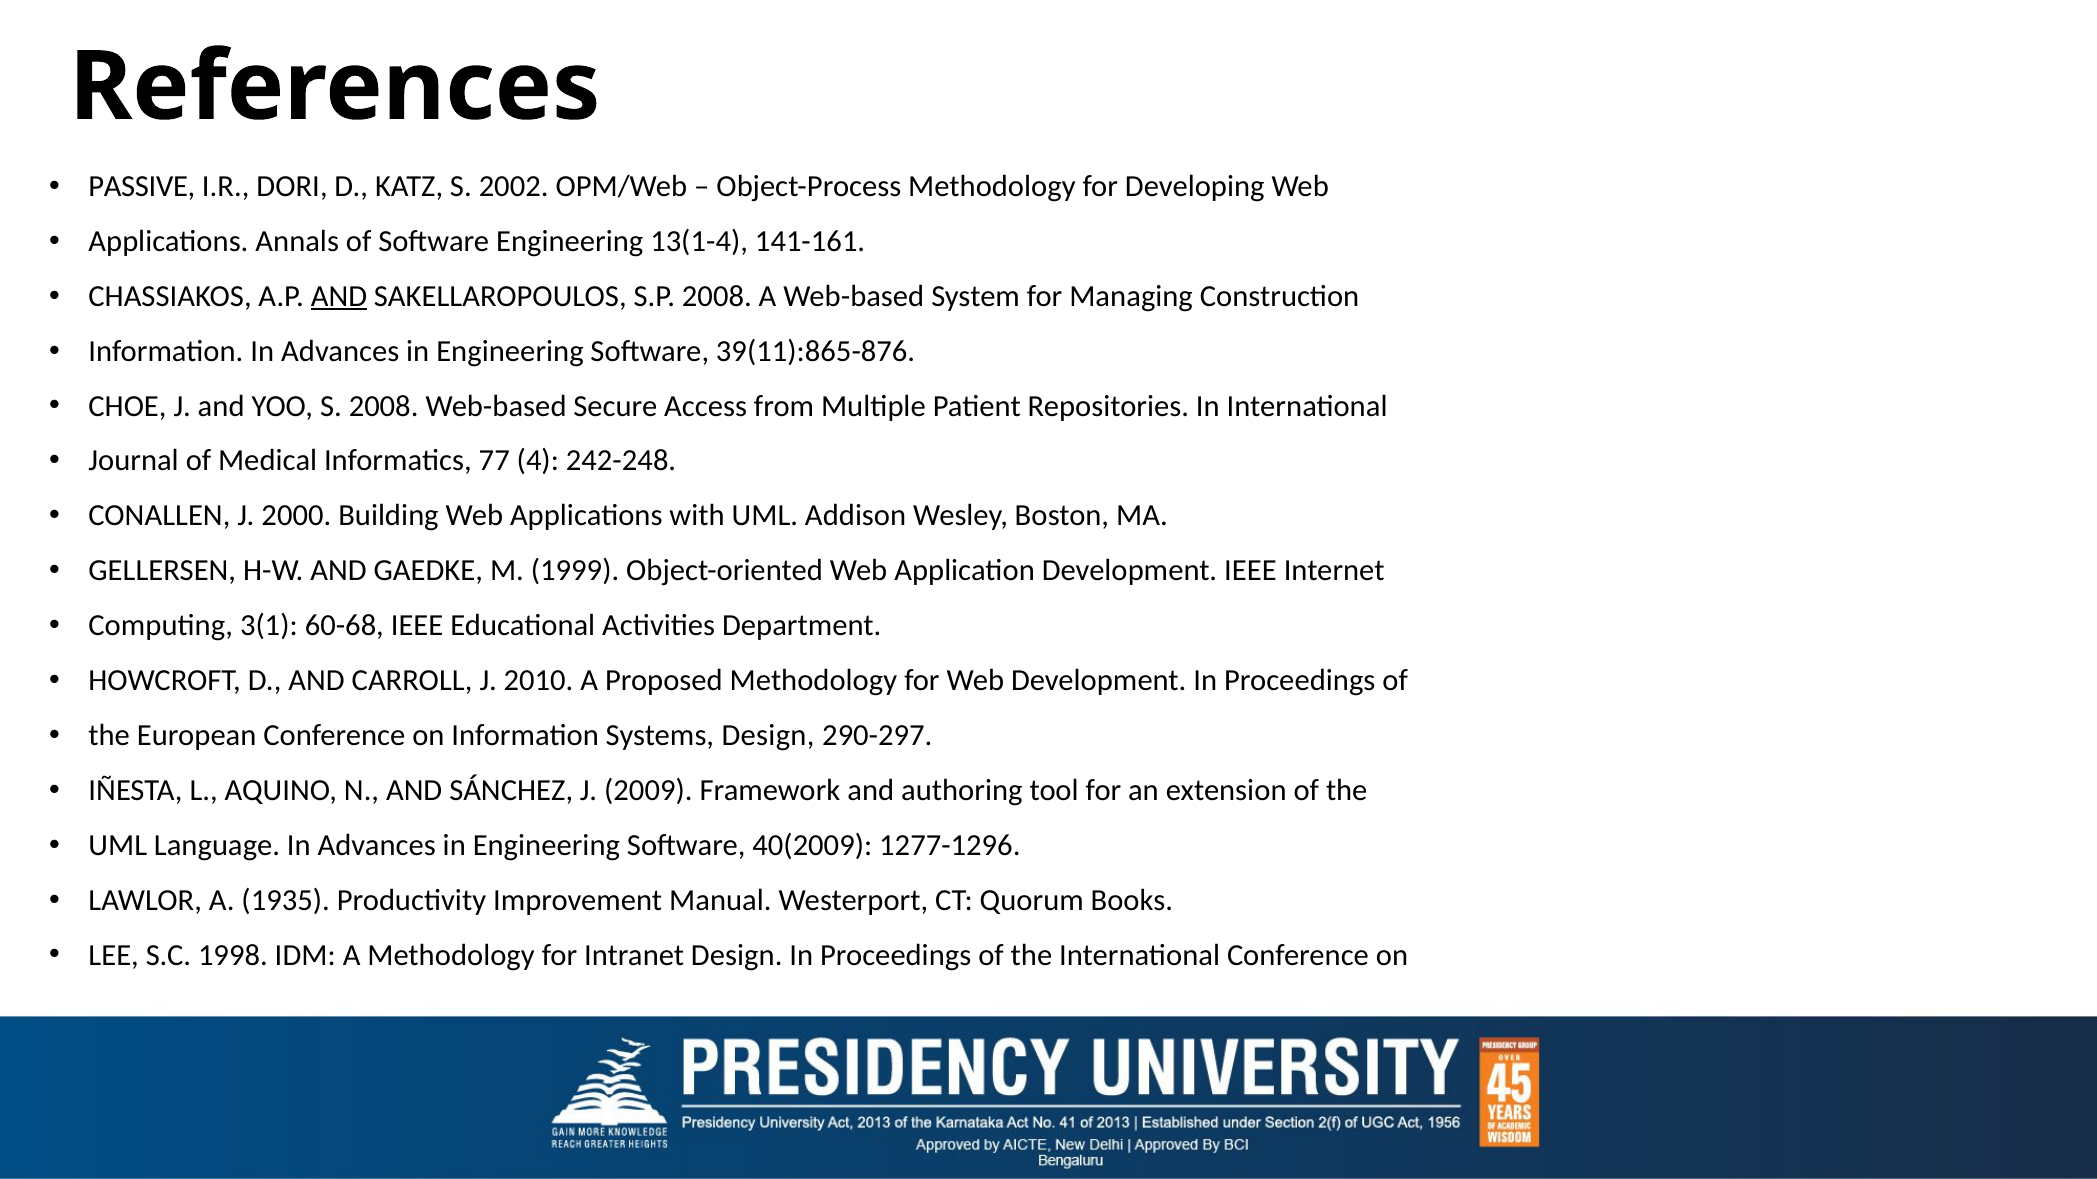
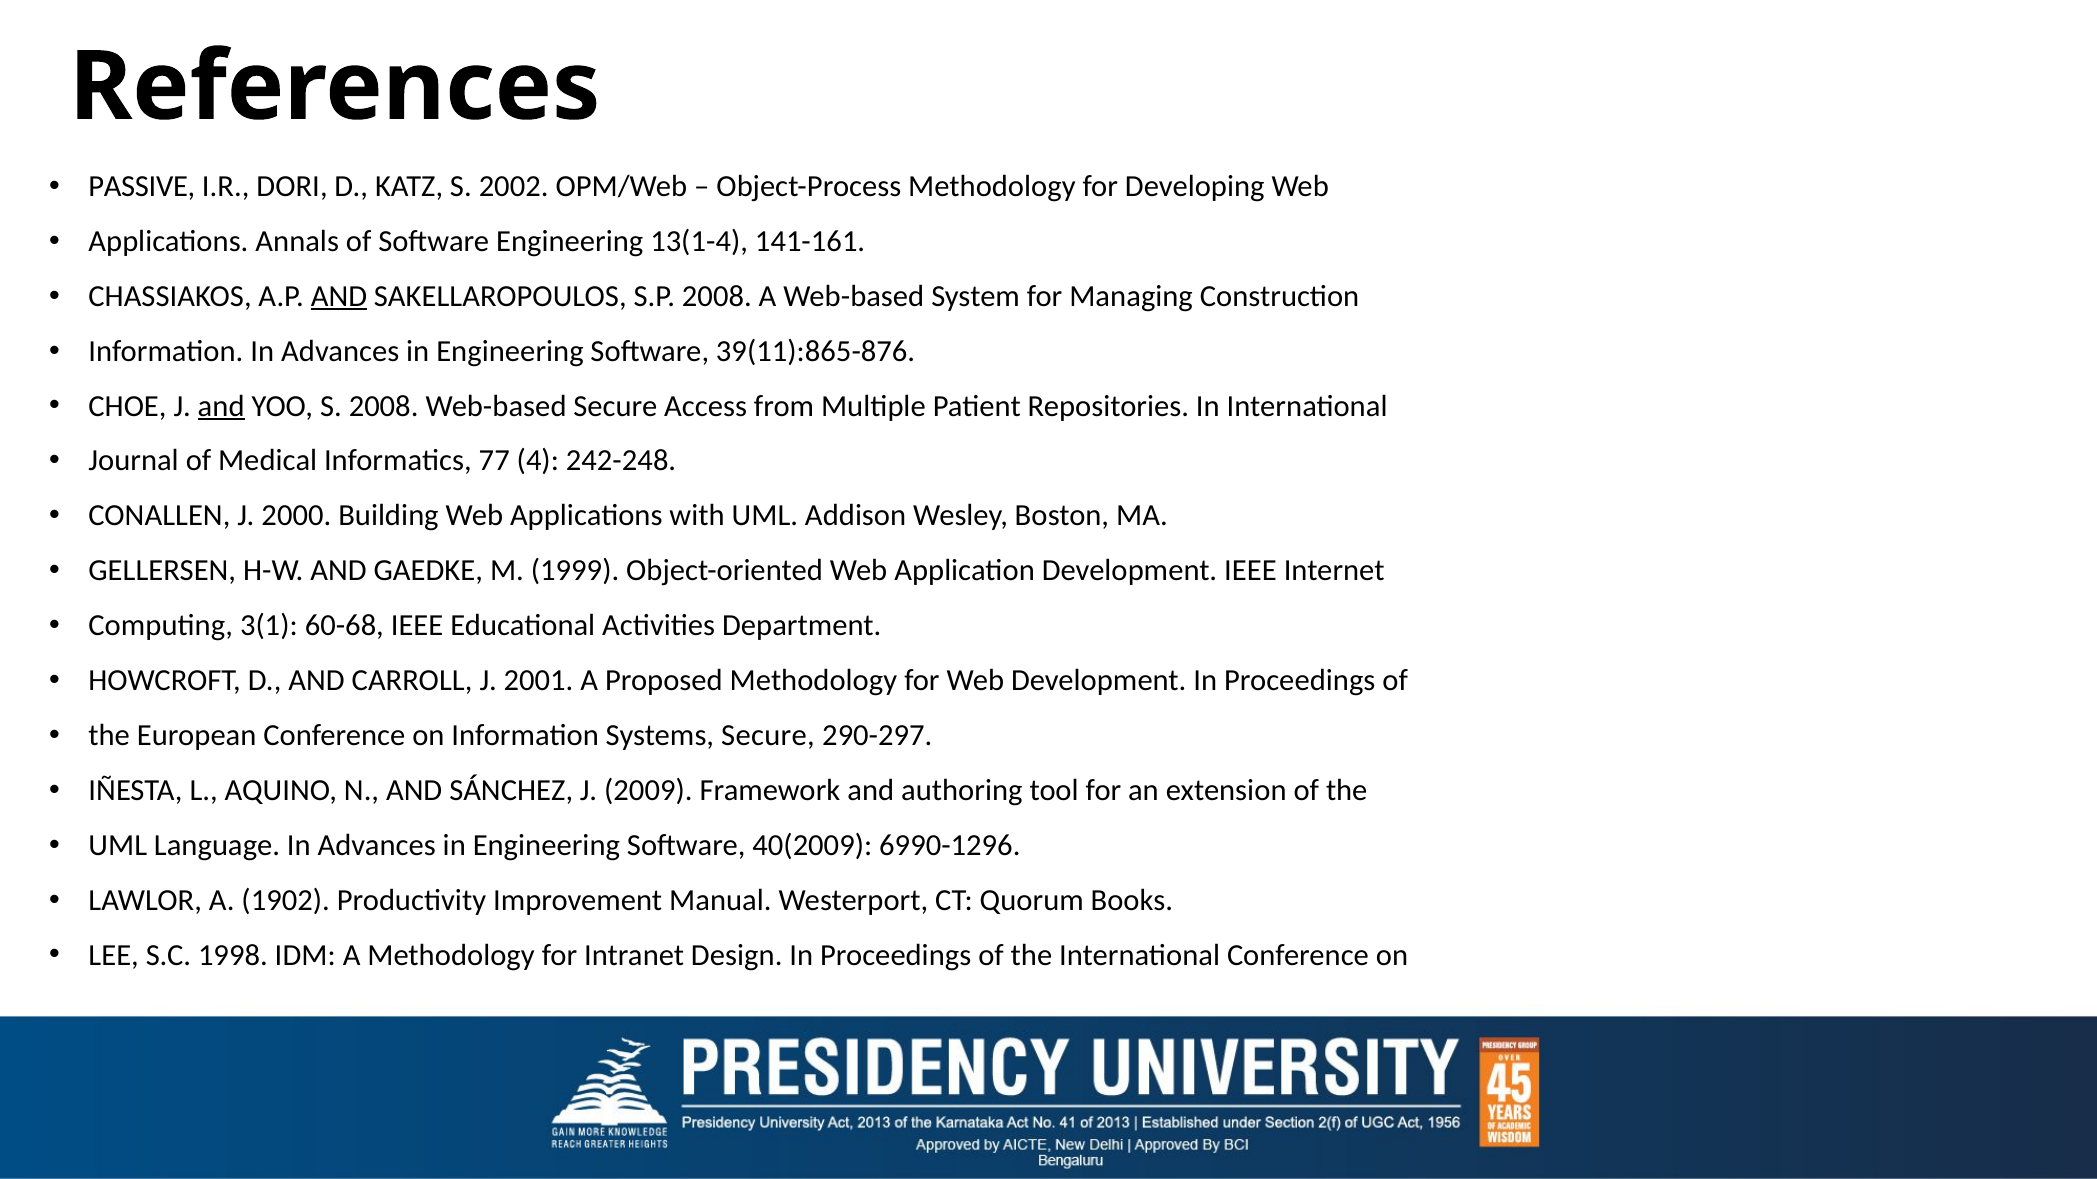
and at (221, 406) underline: none -> present
2010: 2010 -> 2001
Systems Design: Design -> Secure
1277-1296: 1277-1296 -> 6990-1296
1935: 1935 -> 1902
